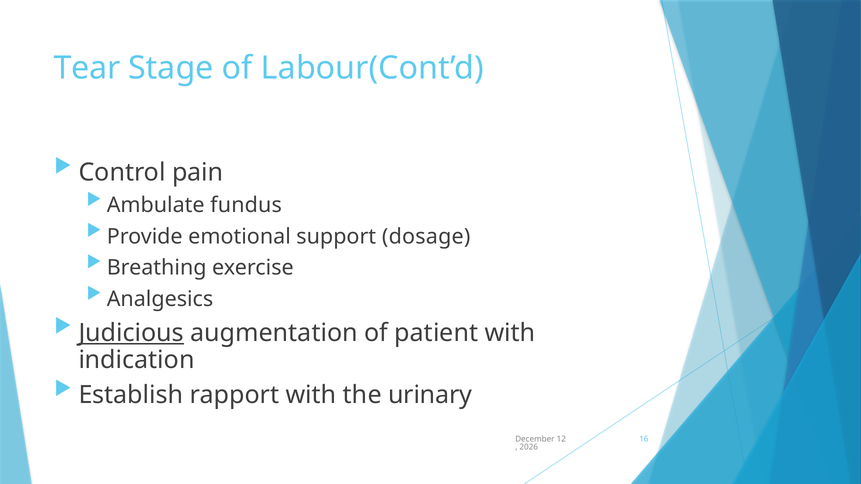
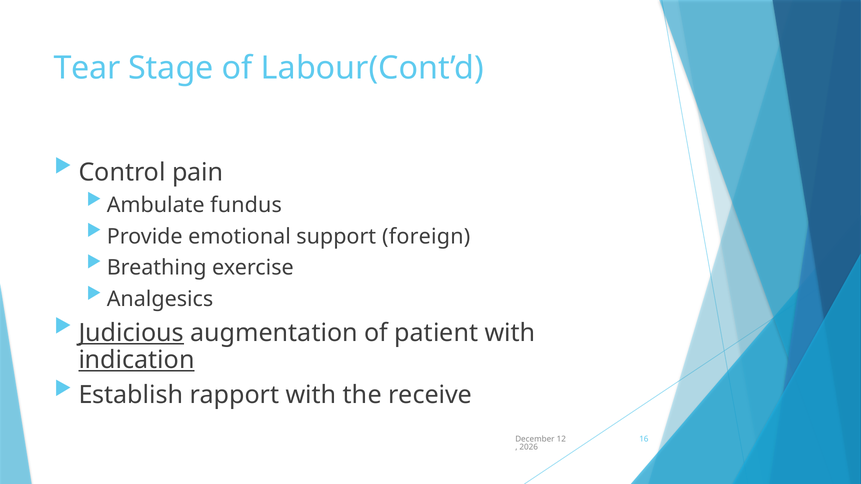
dosage: dosage -> foreign
indication underline: none -> present
urinary: urinary -> receive
